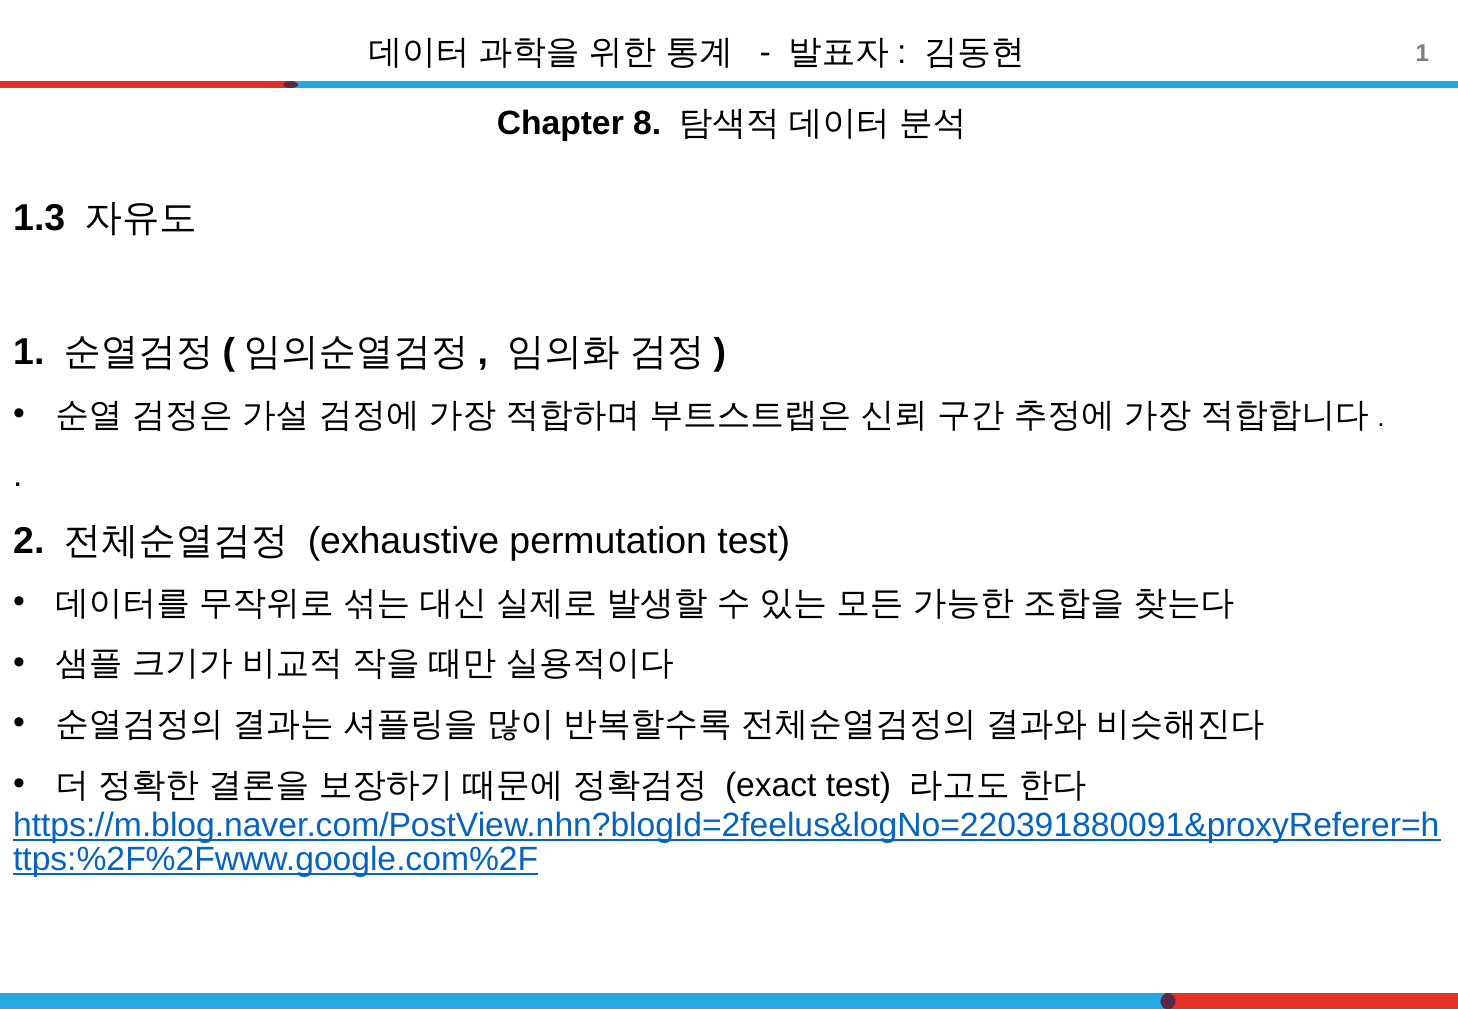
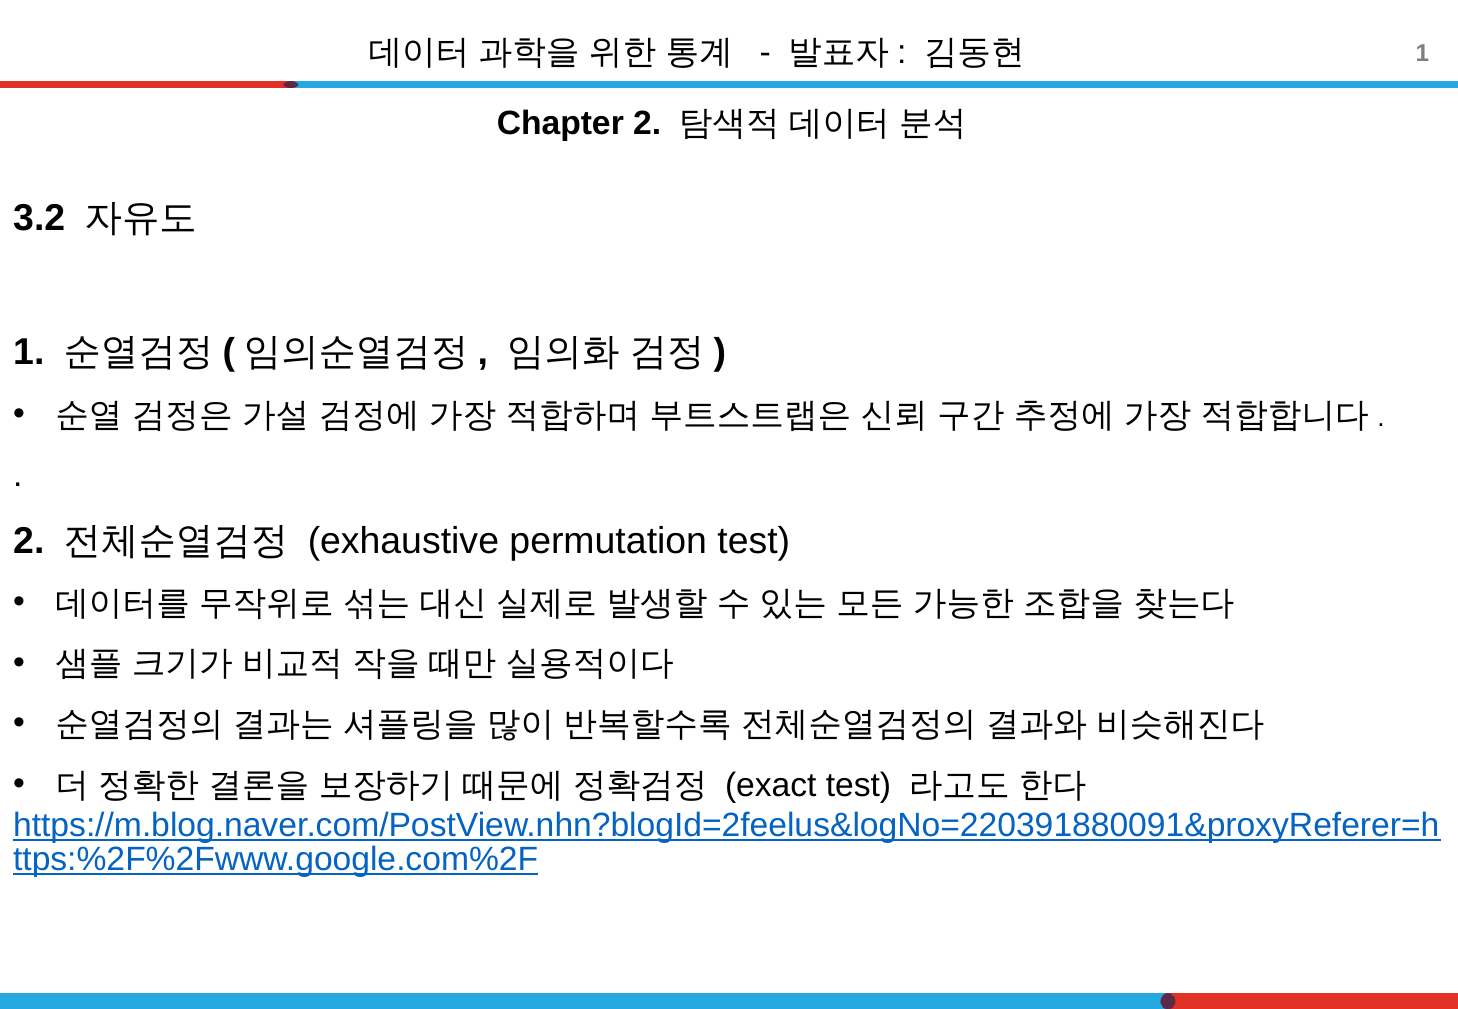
Chapter 8: 8 -> 2
1.3: 1.3 -> 3.2
